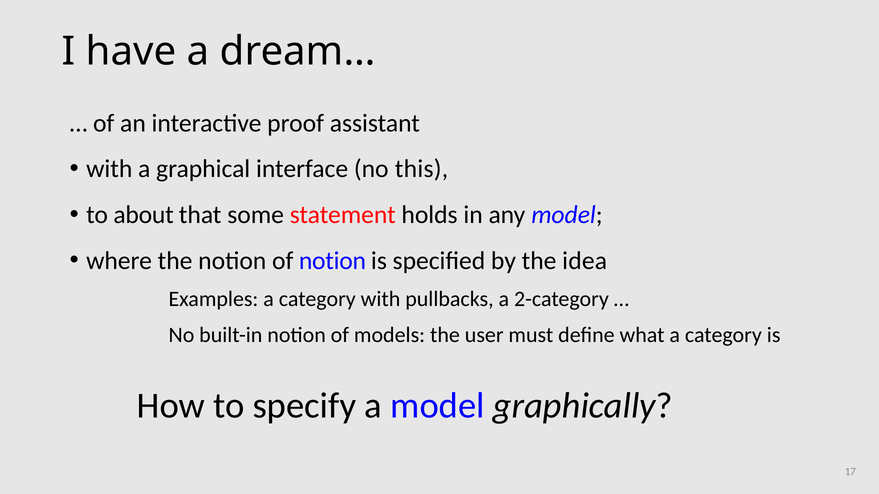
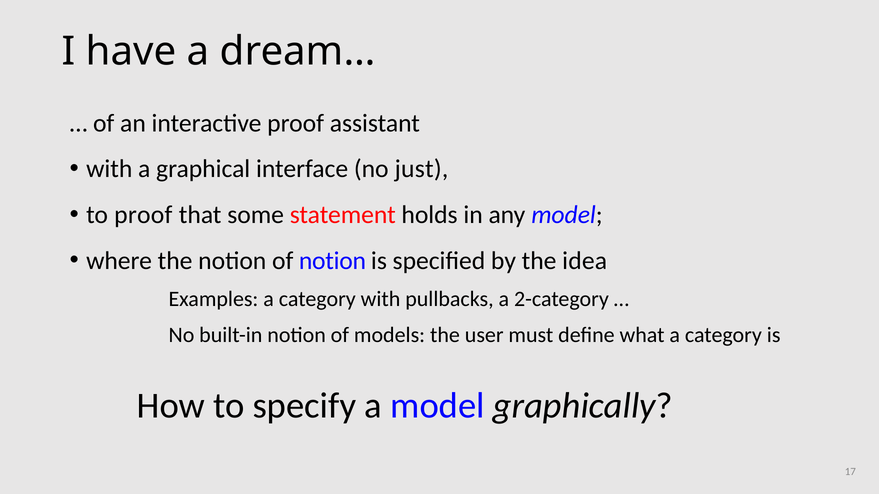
this: this -> just
to about: about -> proof
